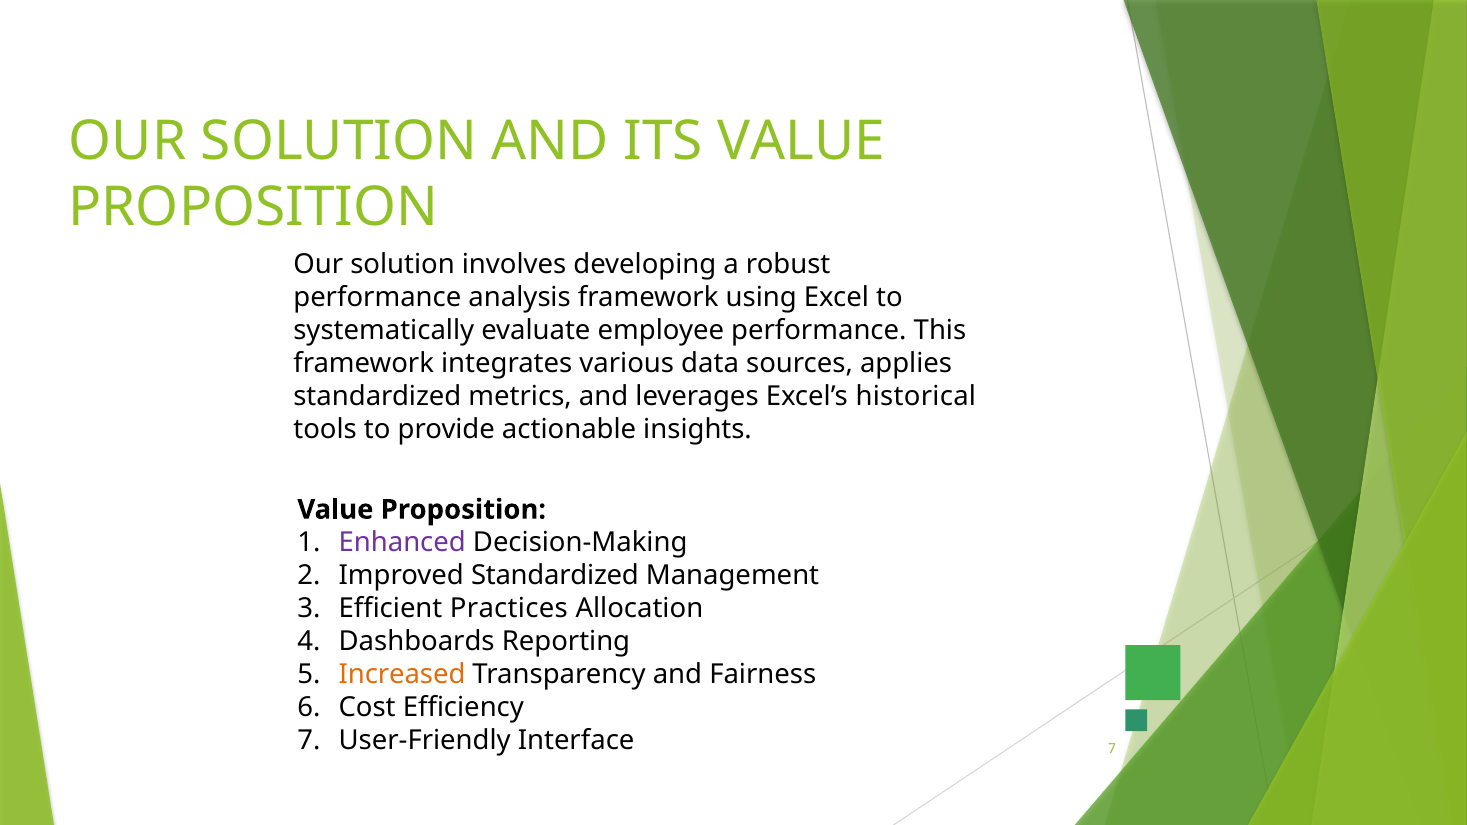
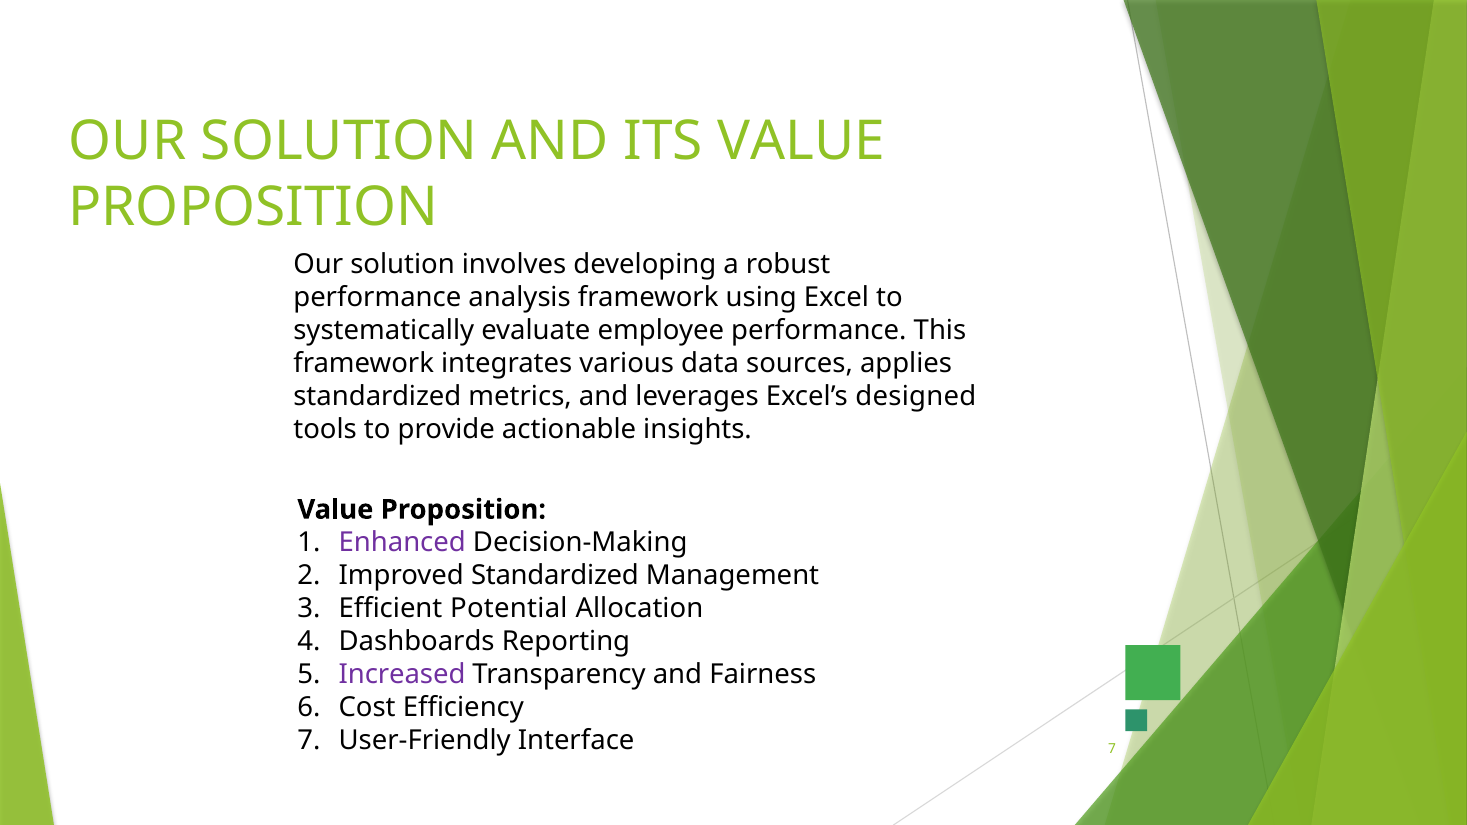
historical: historical -> designed
Practices: Practices -> Potential
Increased colour: orange -> purple
